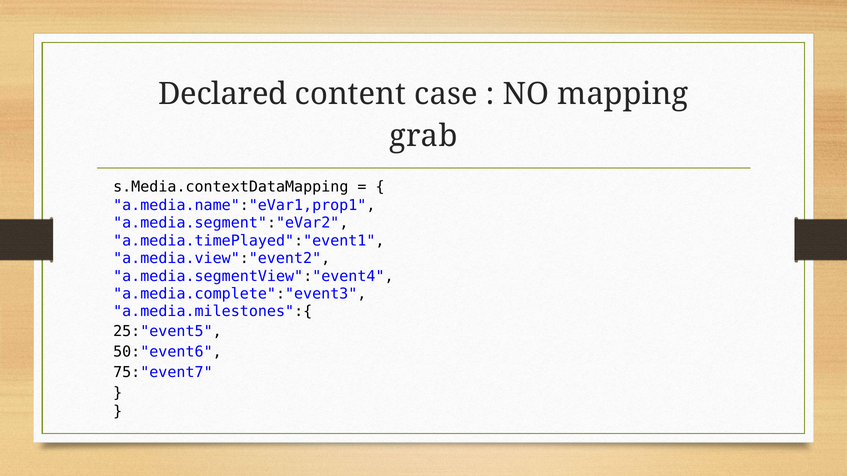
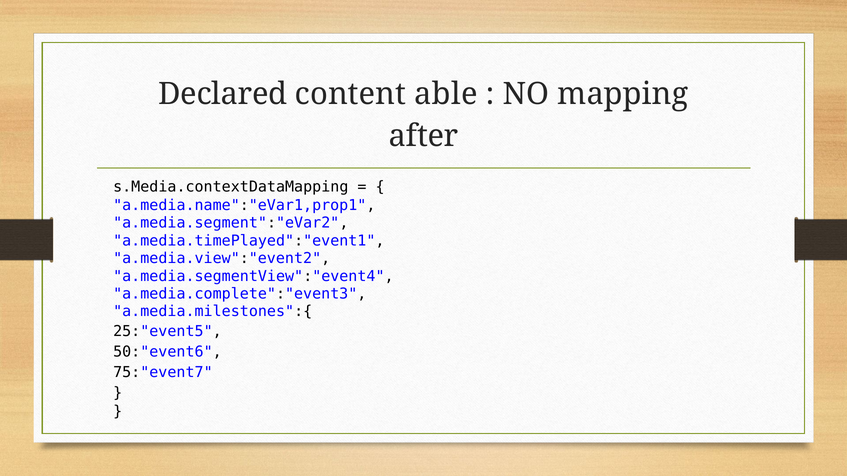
case: case -> able
grab: grab -> after
